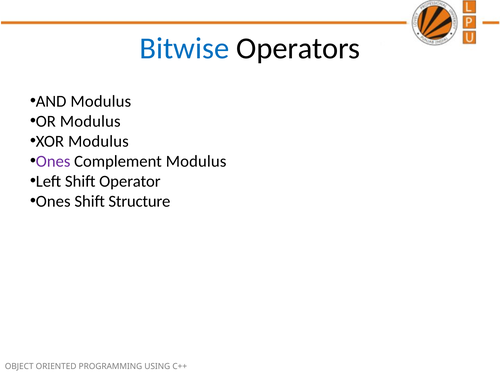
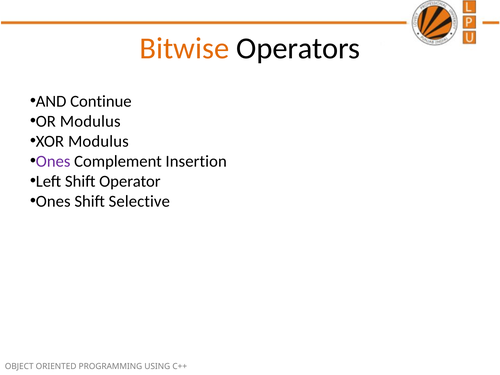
Bitwise colour: blue -> orange
AND Modulus: Modulus -> Continue
Complement Modulus: Modulus -> Insertion
Structure: Structure -> Selective
